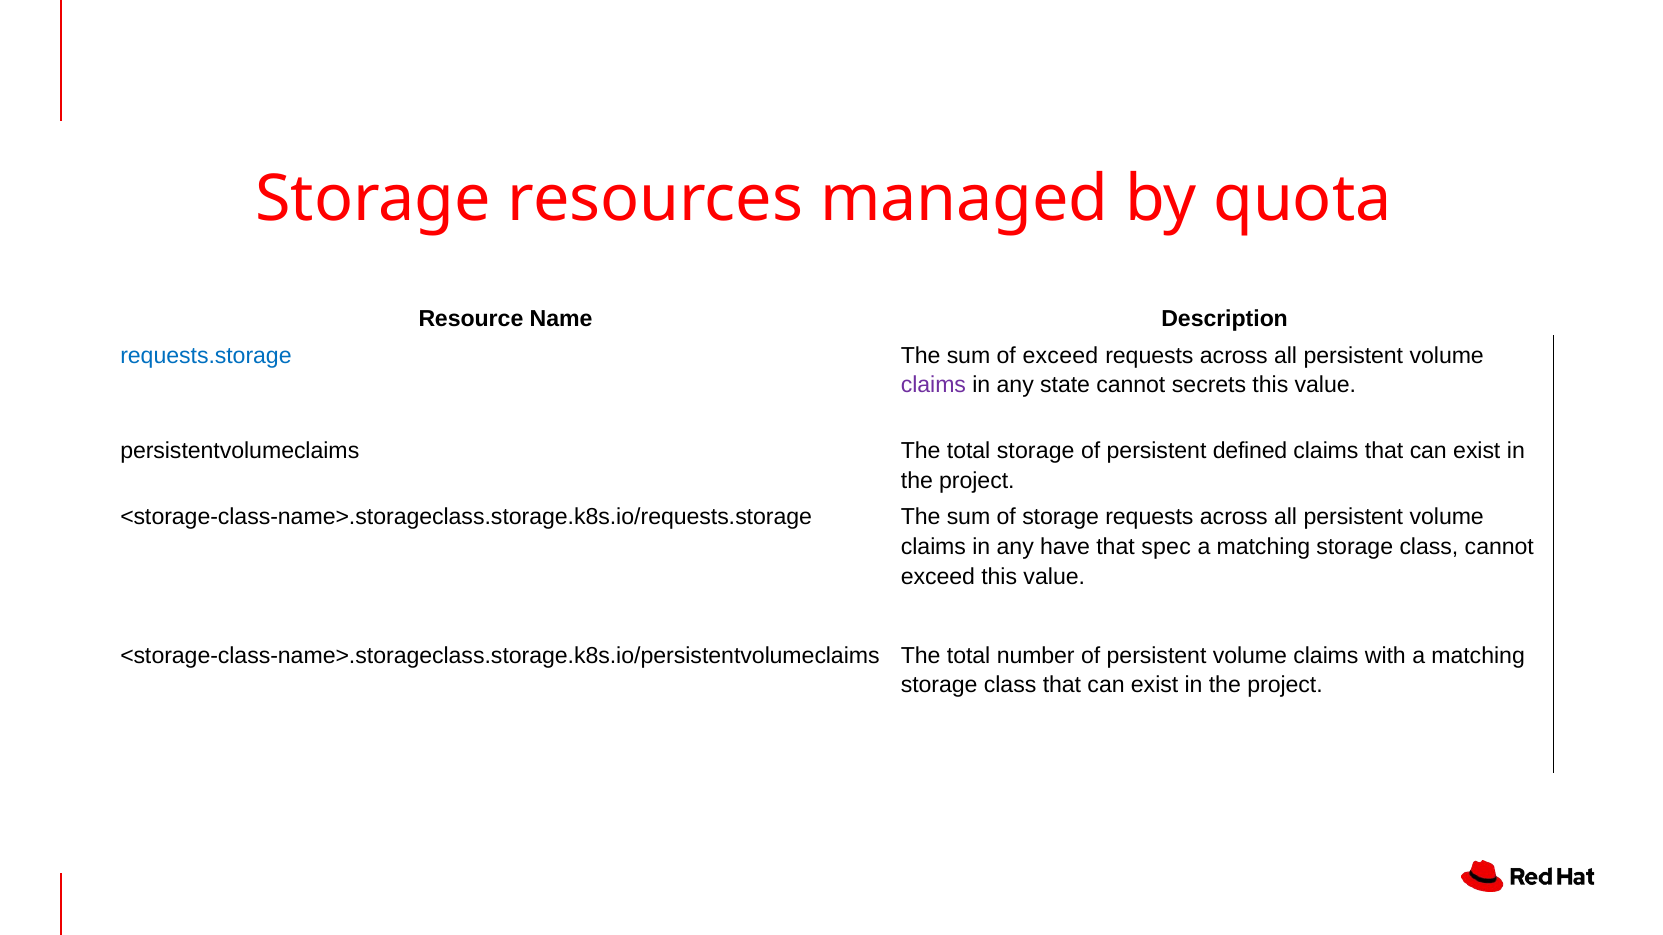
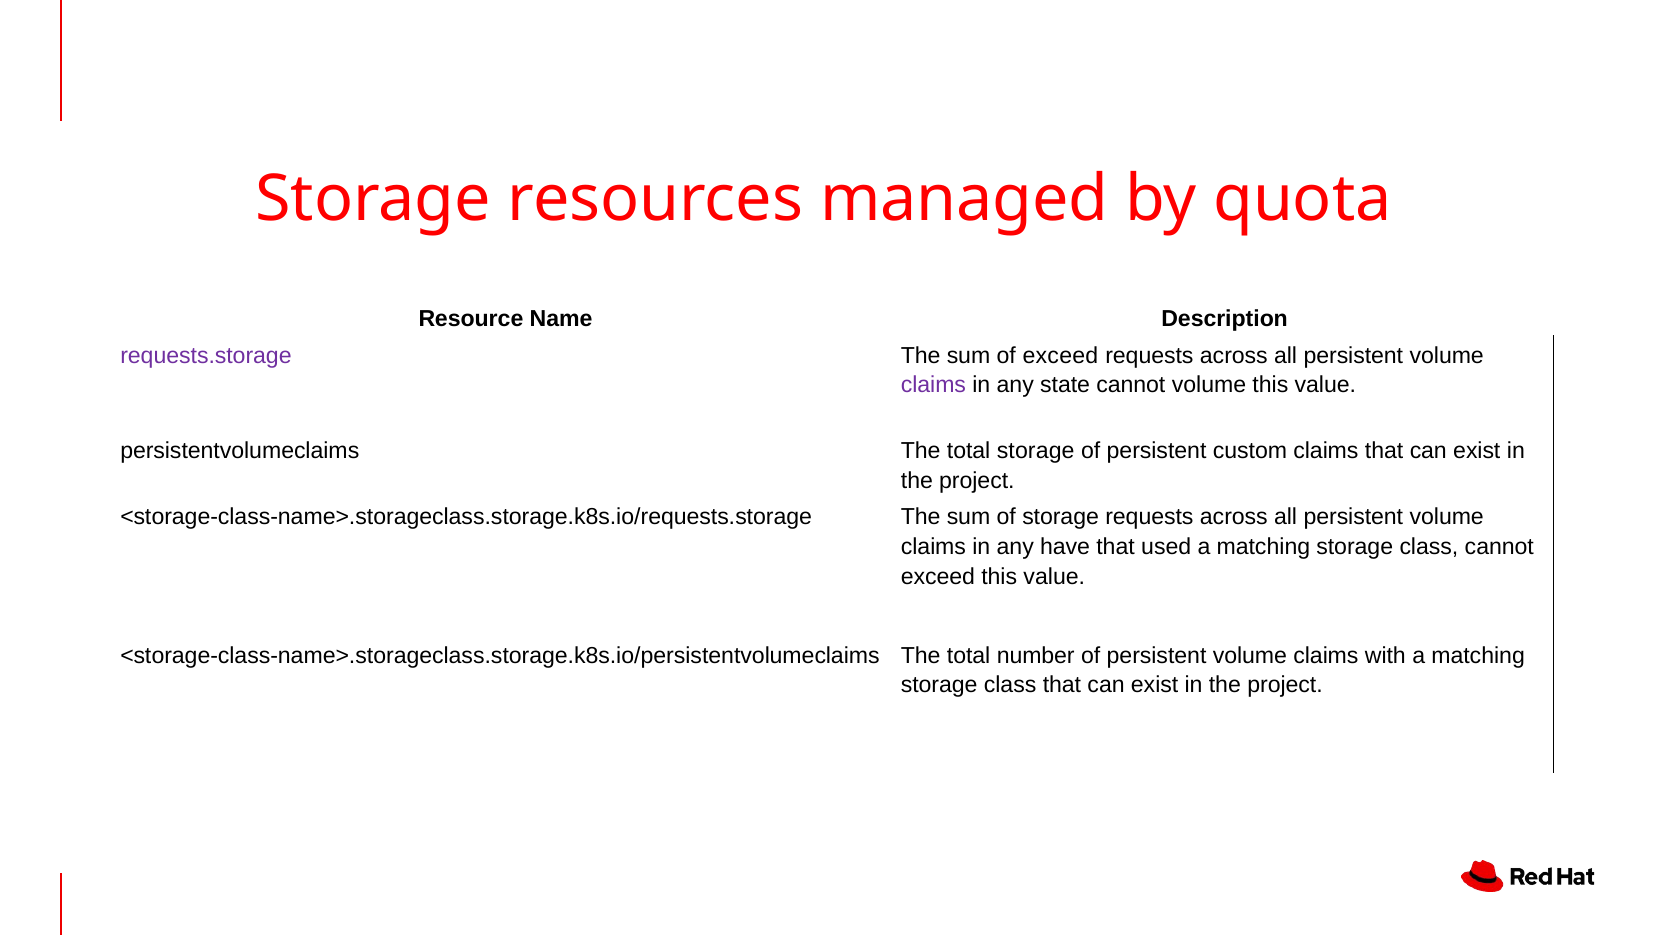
requests.storage colour: blue -> purple
cannot secrets: secrets -> volume
defined: defined -> custom
spec: spec -> used
